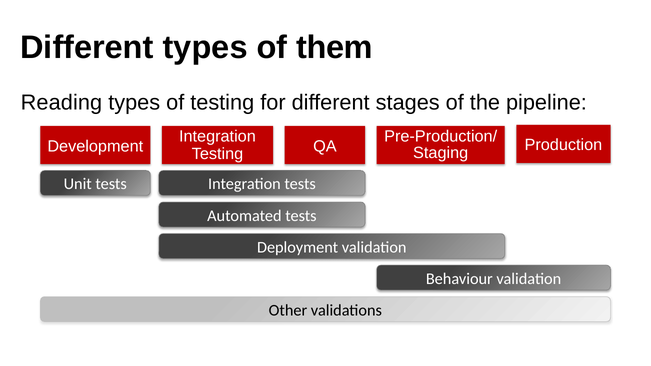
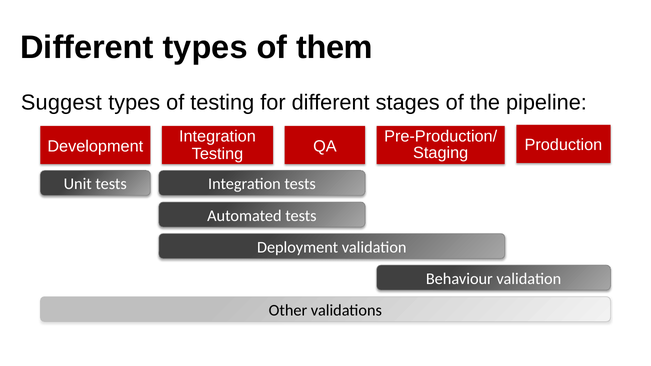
Reading: Reading -> Suggest
